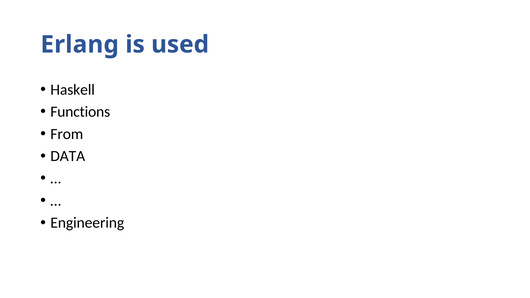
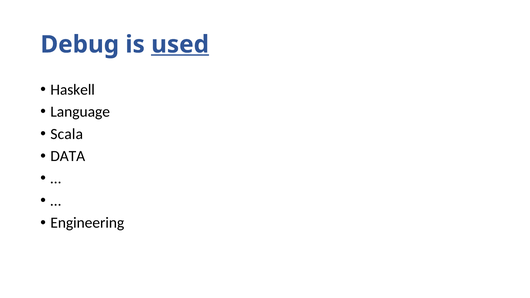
Erlang: Erlang -> Debug
used underline: none -> present
Functions: Functions -> Language
From: From -> Scala
